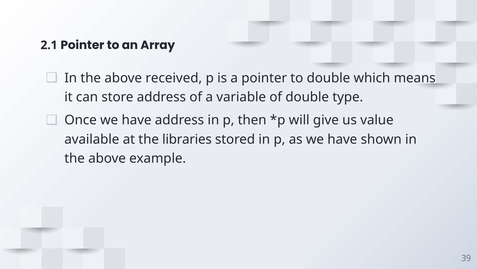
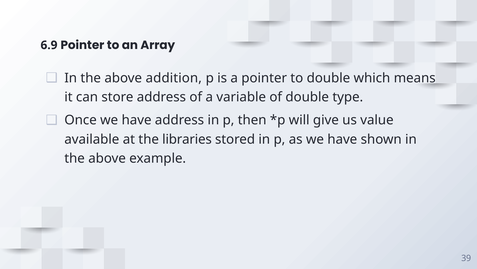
2.1: 2.1 -> 6.9
received: received -> addition
